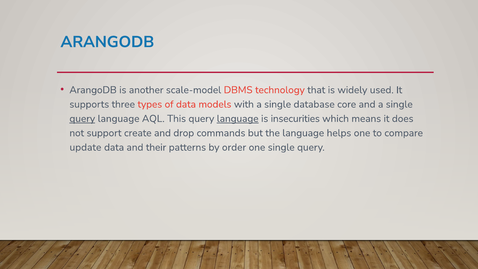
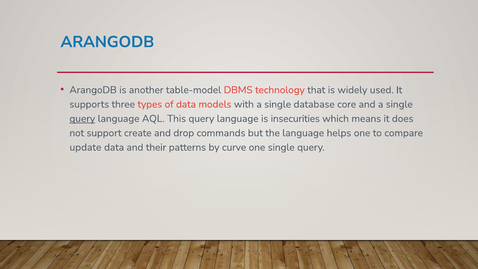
scale-model: scale-model -> table-model
language at (238, 119) underline: present -> none
order: order -> curve
